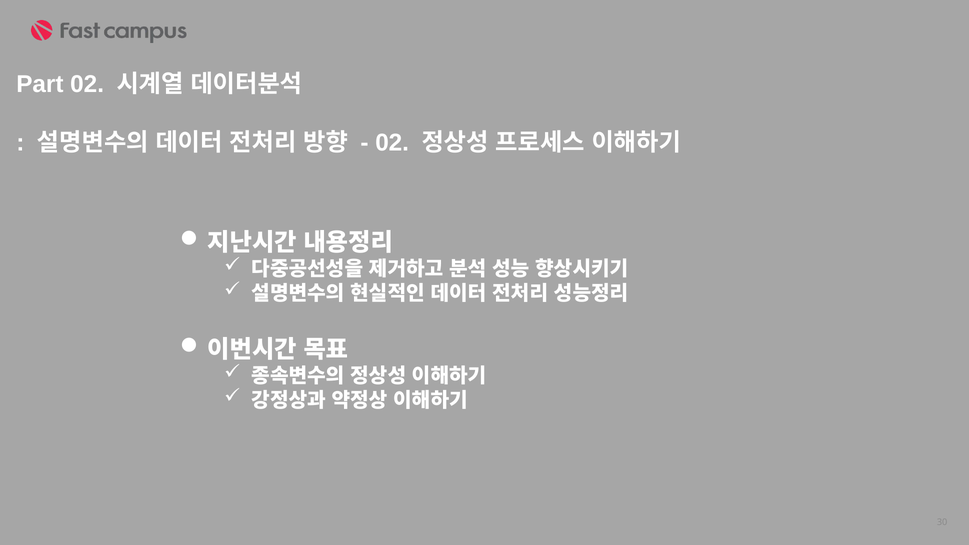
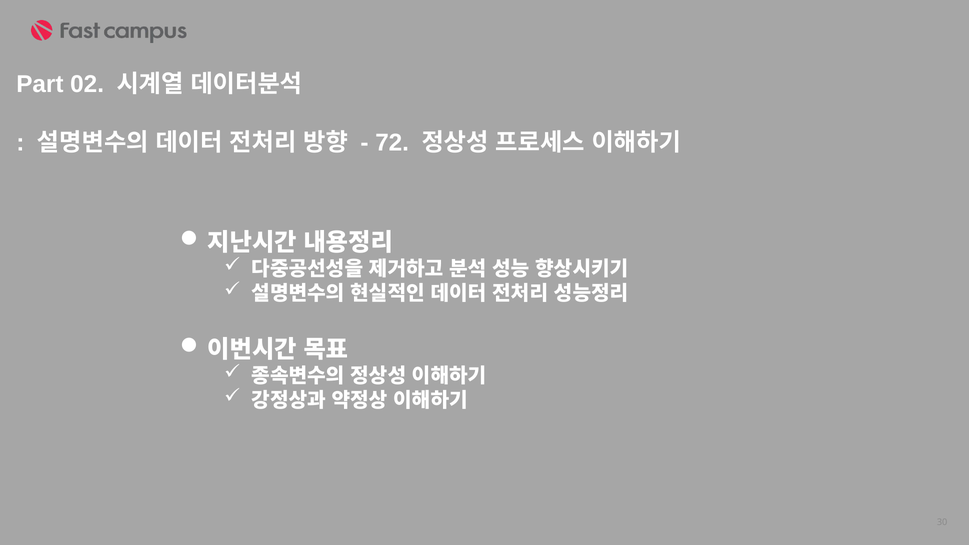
02 at (392, 143): 02 -> 72
